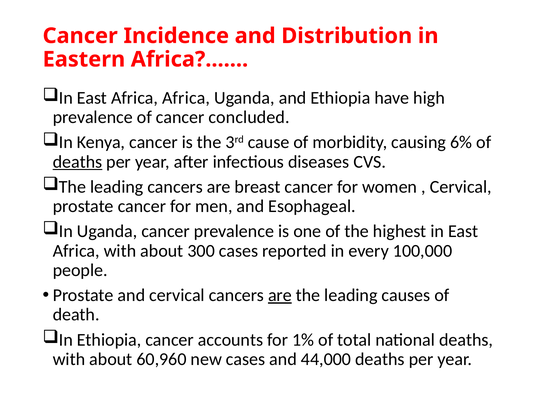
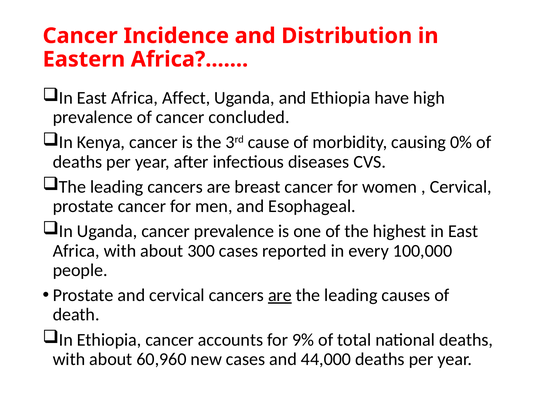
Africa Africa: Africa -> Affect
6%: 6% -> 0%
deaths at (77, 162) underline: present -> none
1%: 1% -> 9%
